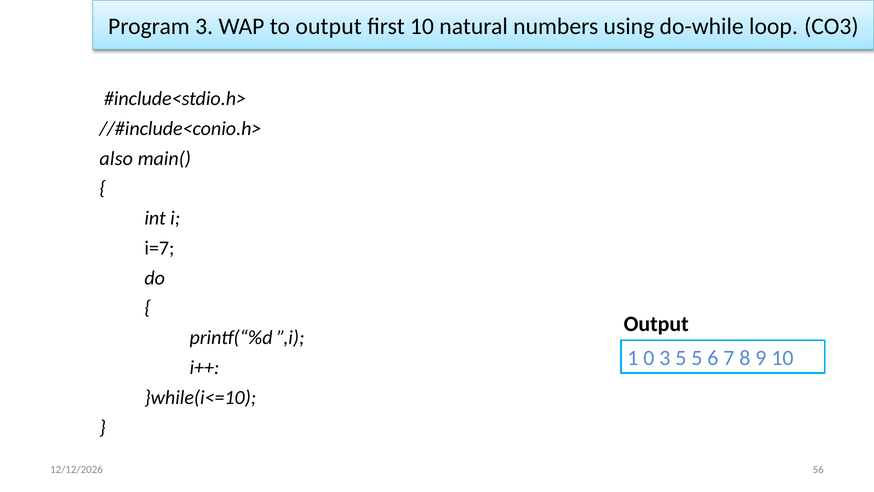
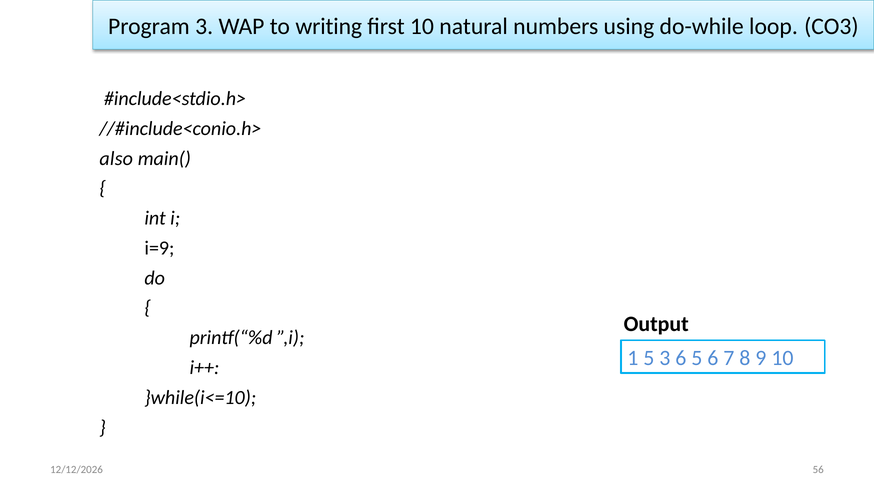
to output: output -> writing
i=7: i=7 -> i=9
1 0: 0 -> 5
3 5: 5 -> 6
